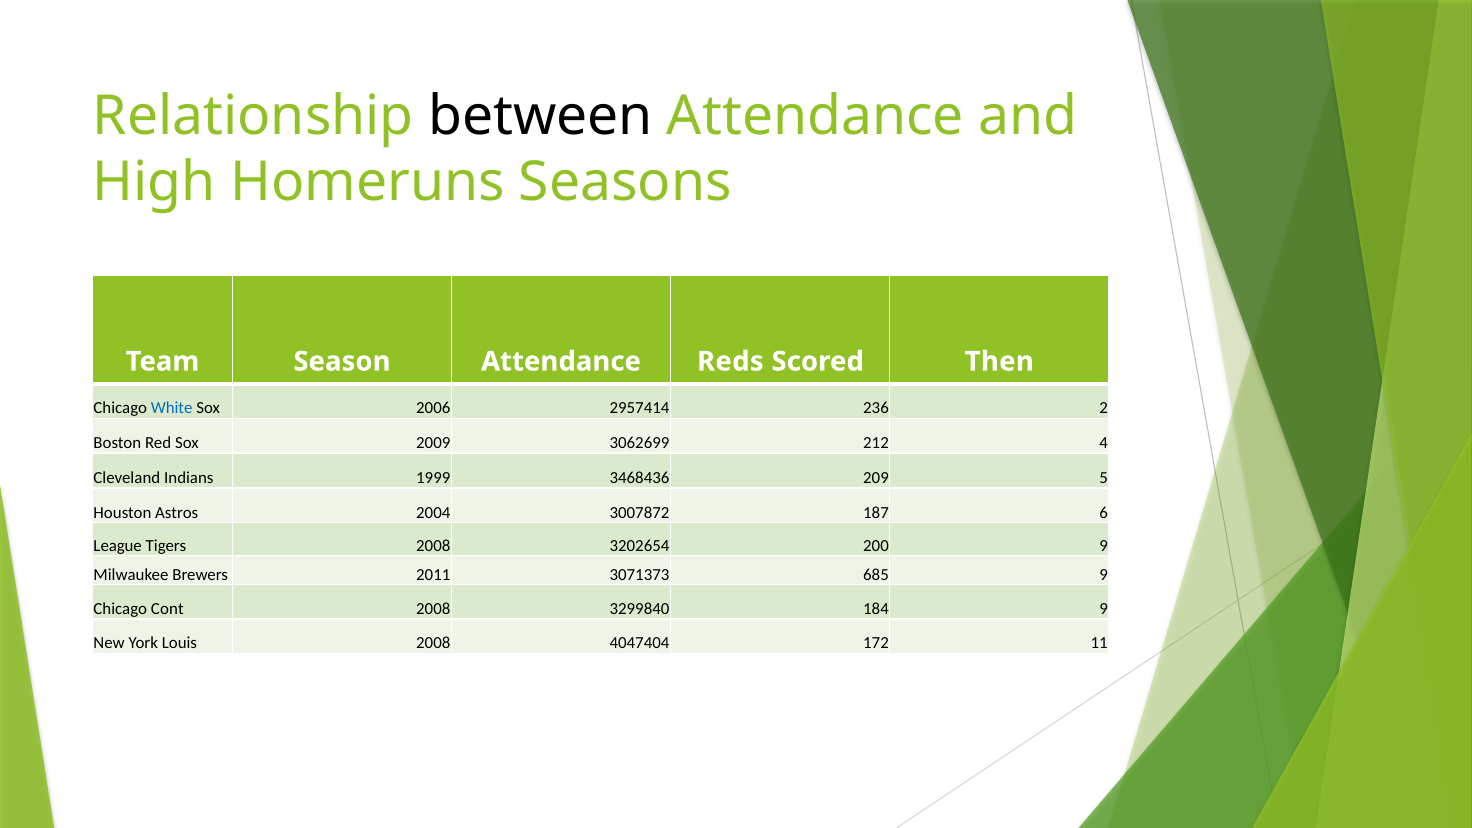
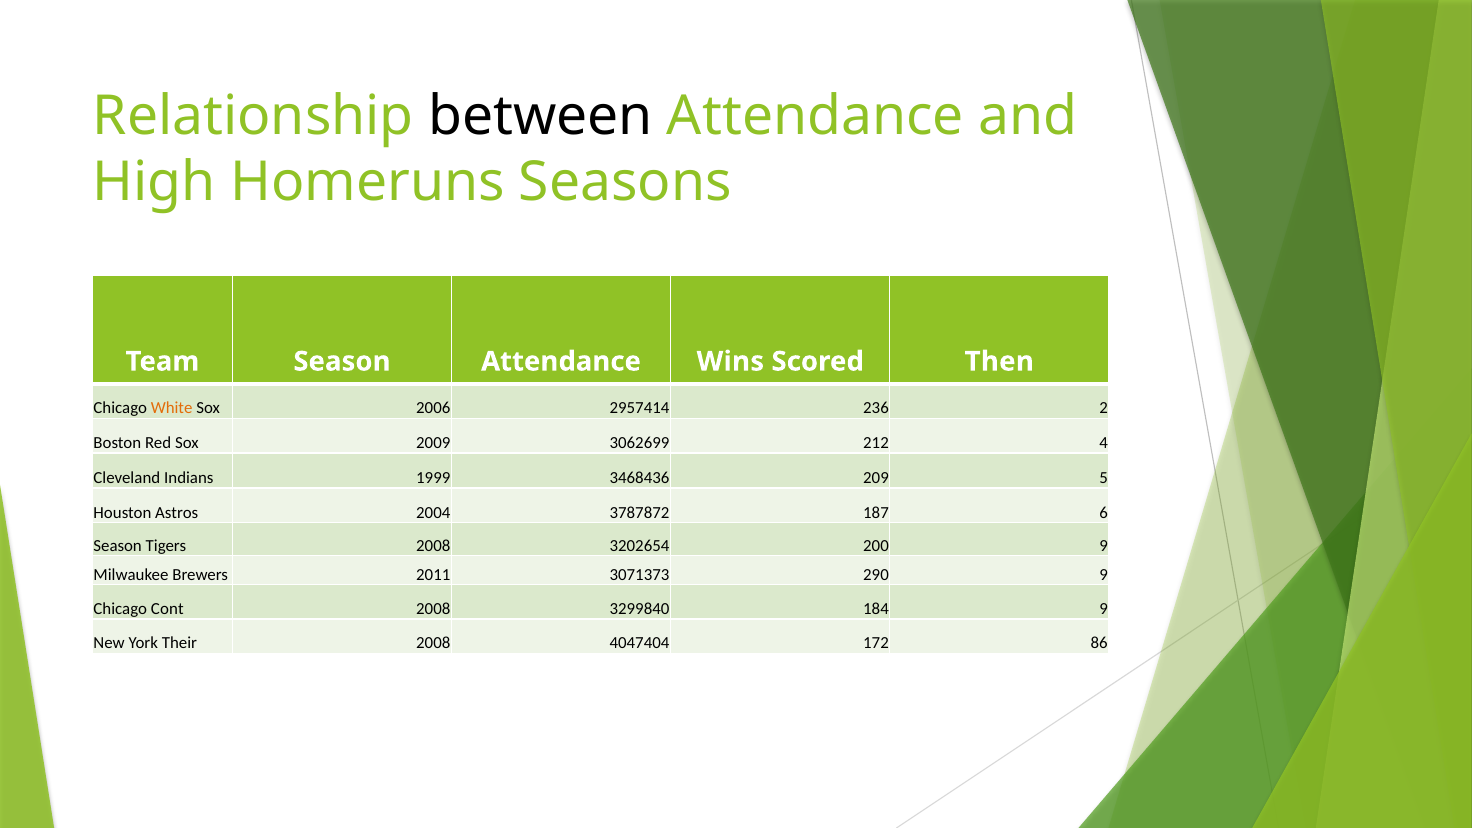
Reds: Reds -> Wins
White colour: blue -> orange
3007872: 3007872 -> 3787872
League at (118, 546): League -> Season
685: 685 -> 290
Louis: Louis -> Their
11: 11 -> 86
